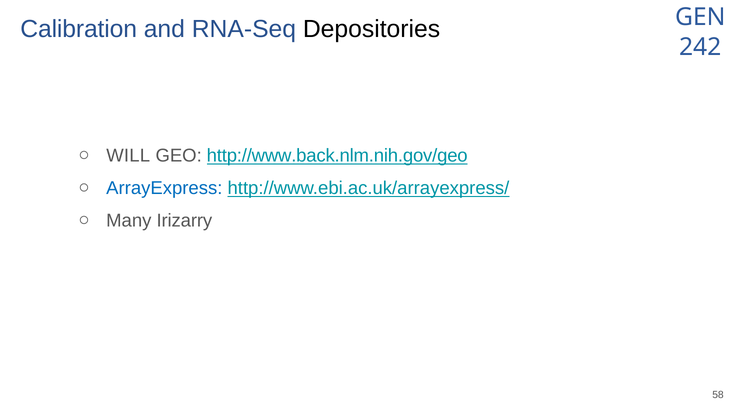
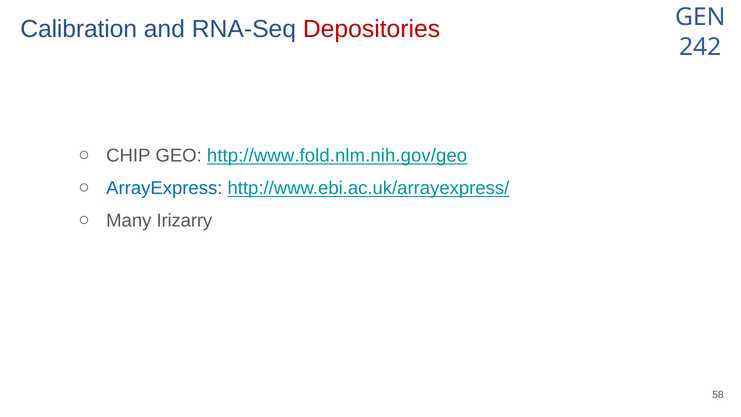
Depositories colour: black -> red
WILL: WILL -> CHIP
http://www.back.nlm.nih.gov/geo: http://www.back.nlm.nih.gov/geo -> http://www.fold.nlm.nih.gov/geo
